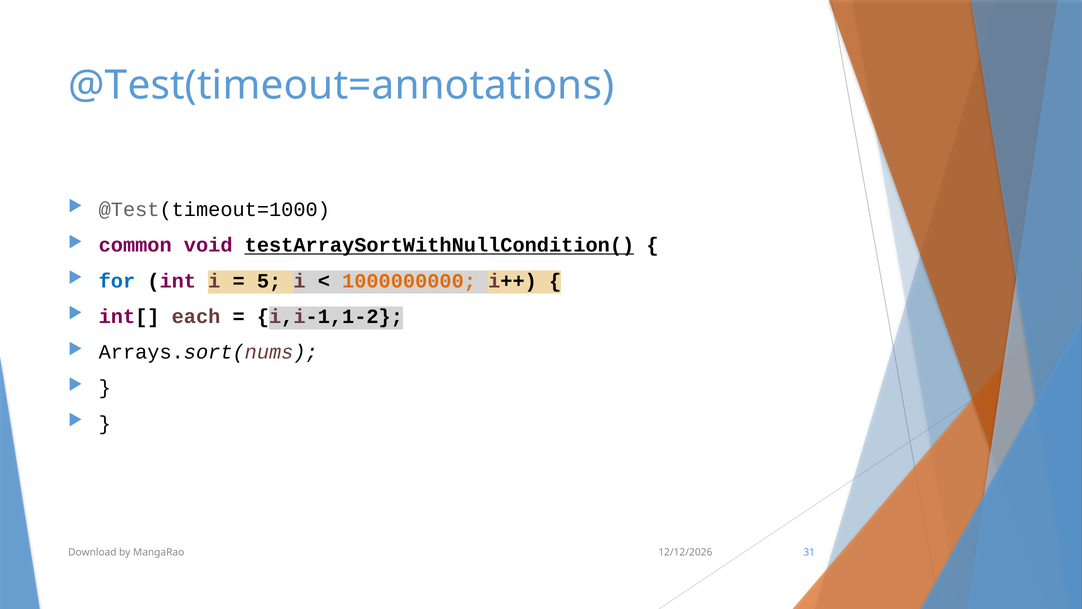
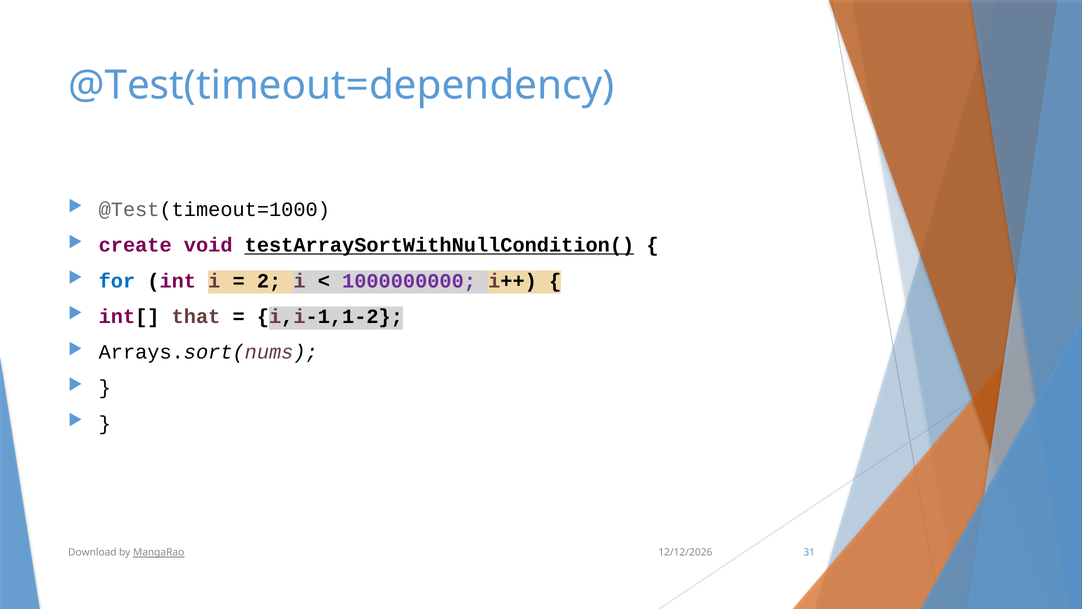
@Test(timeout=annotations: @Test(timeout=annotations -> @Test(timeout=dependency
common: common -> create
5: 5 -> 2
1000000000 colour: orange -> purple
each: each -> that
MangaRao underline: none -> present
